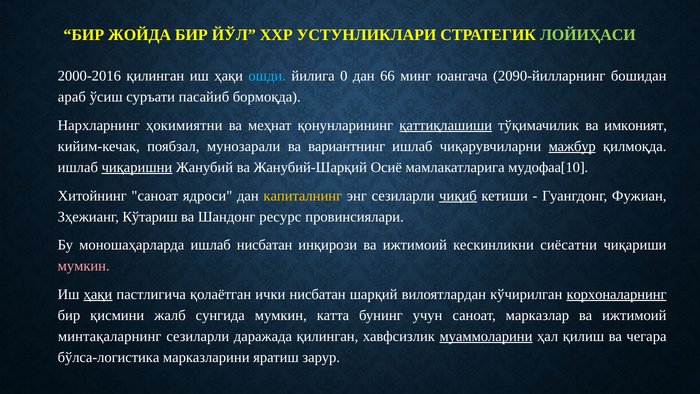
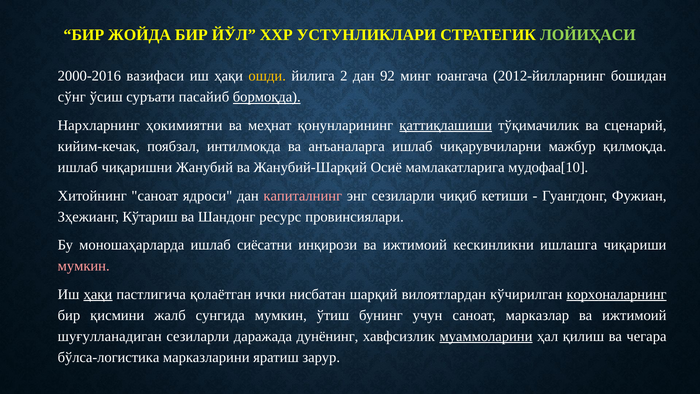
2000-2016 қилинган: қилинган -> вазифаси
ошди colour: light blue -> yellow
0: 0 -> 2
66: 66 -> 92
2090-йилларнинг: 2090-йилларнинг -> 2012-йилларнинг
араб: араб -> сўнг
бормоқда underline: none -> present
имконият: имконият -> сценарий
мунозарали: мунозарали -> интилмокда
вариантнинг: вариантнинг -> анъаналарга
мажбур underline: present -> none
чиқаришни underline: present -> none
капиталнинг colour: yellow -> pink
чиқиб underline: present -> none
ишлаб нисбатан: нисбатан -> сиёсатни
сиёсатни: сиёсатни -> ишлашга
катта: катта -> ўтиш
минтақаларнинг: минтақаларнинг -> шуғулланадиган
даражада қилинган: қилинган -> дунёнинг
